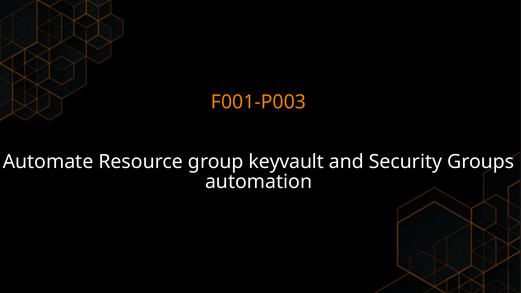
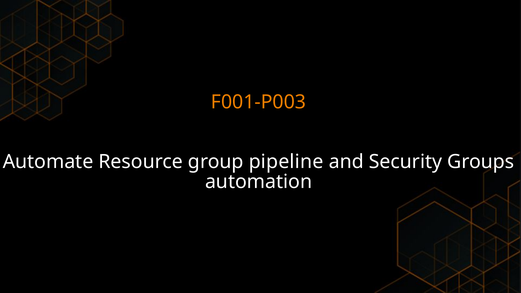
keyvault: keyvault -> pipeline
